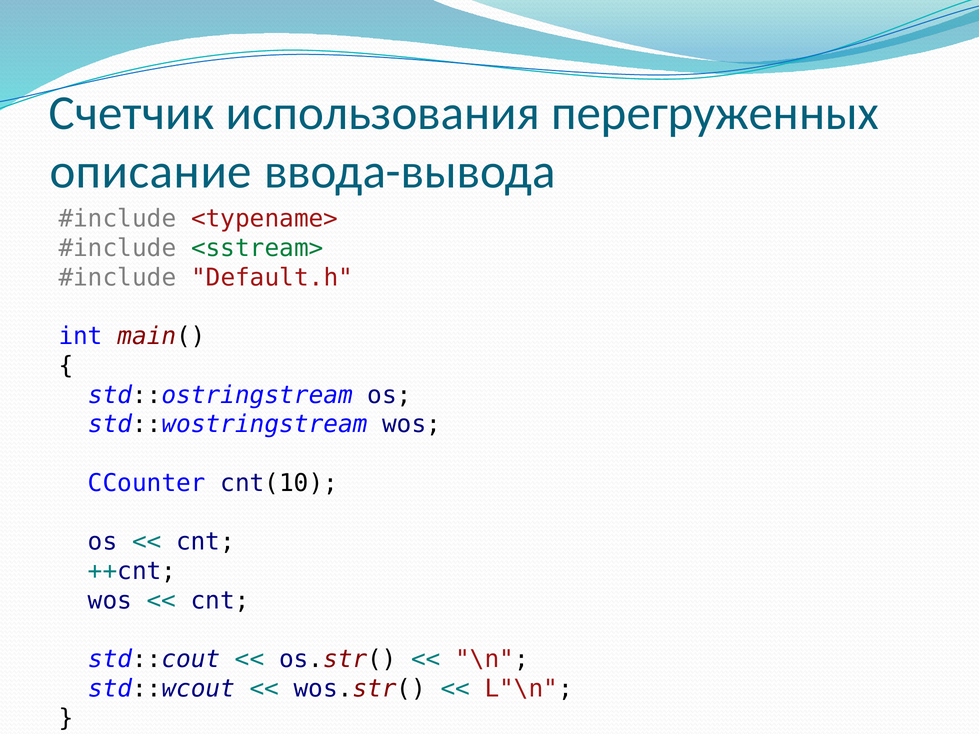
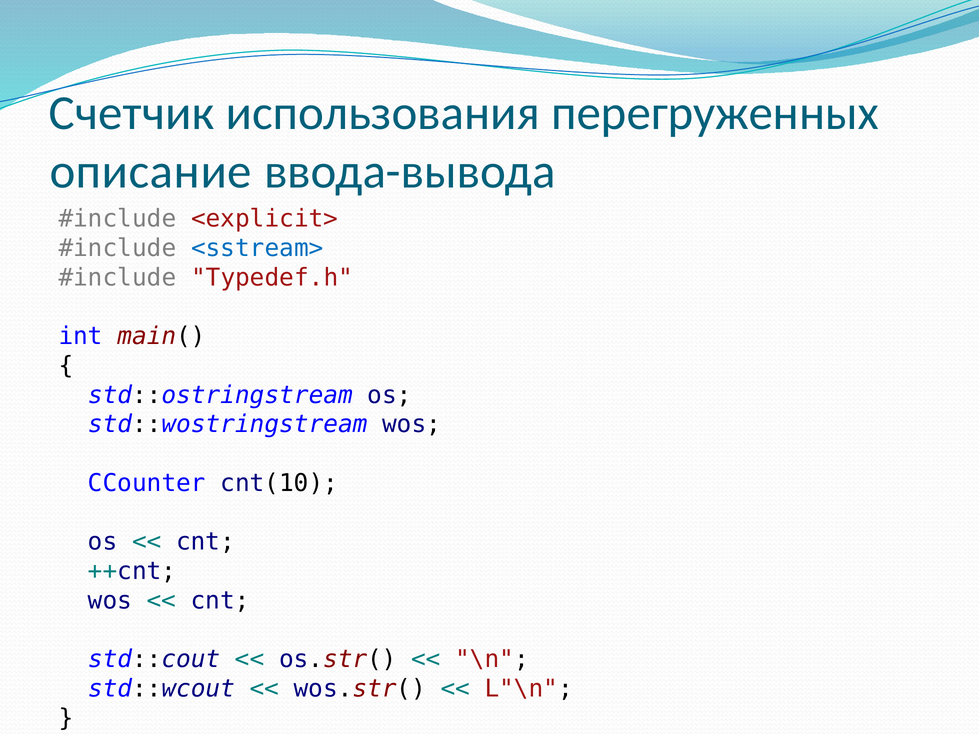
<typename>: <typename> -> <explicit>
<sstream> colour: green -> blue
Default.h: Default.h -> Typedef.h
